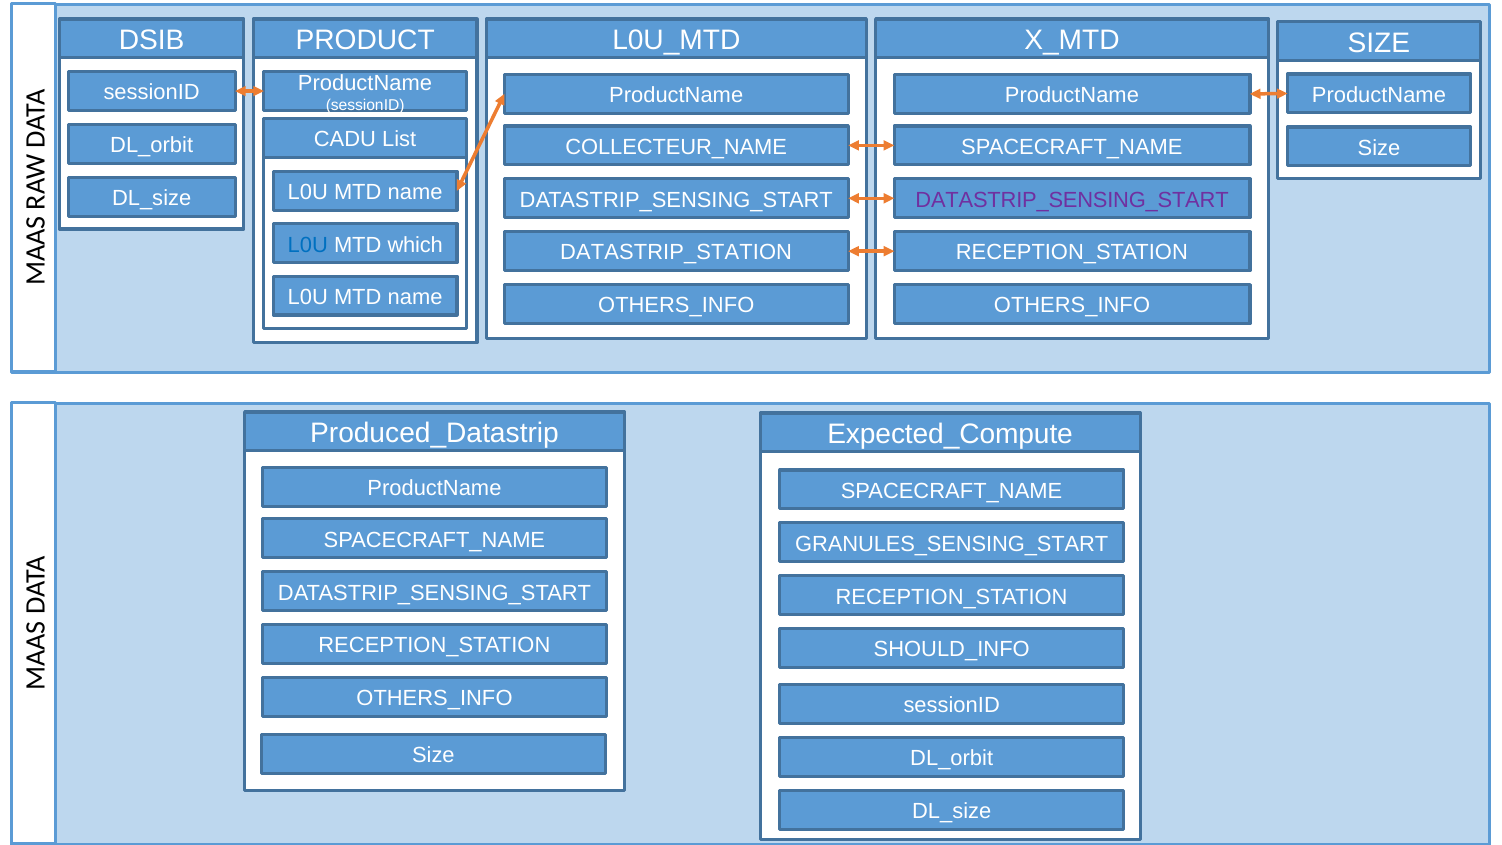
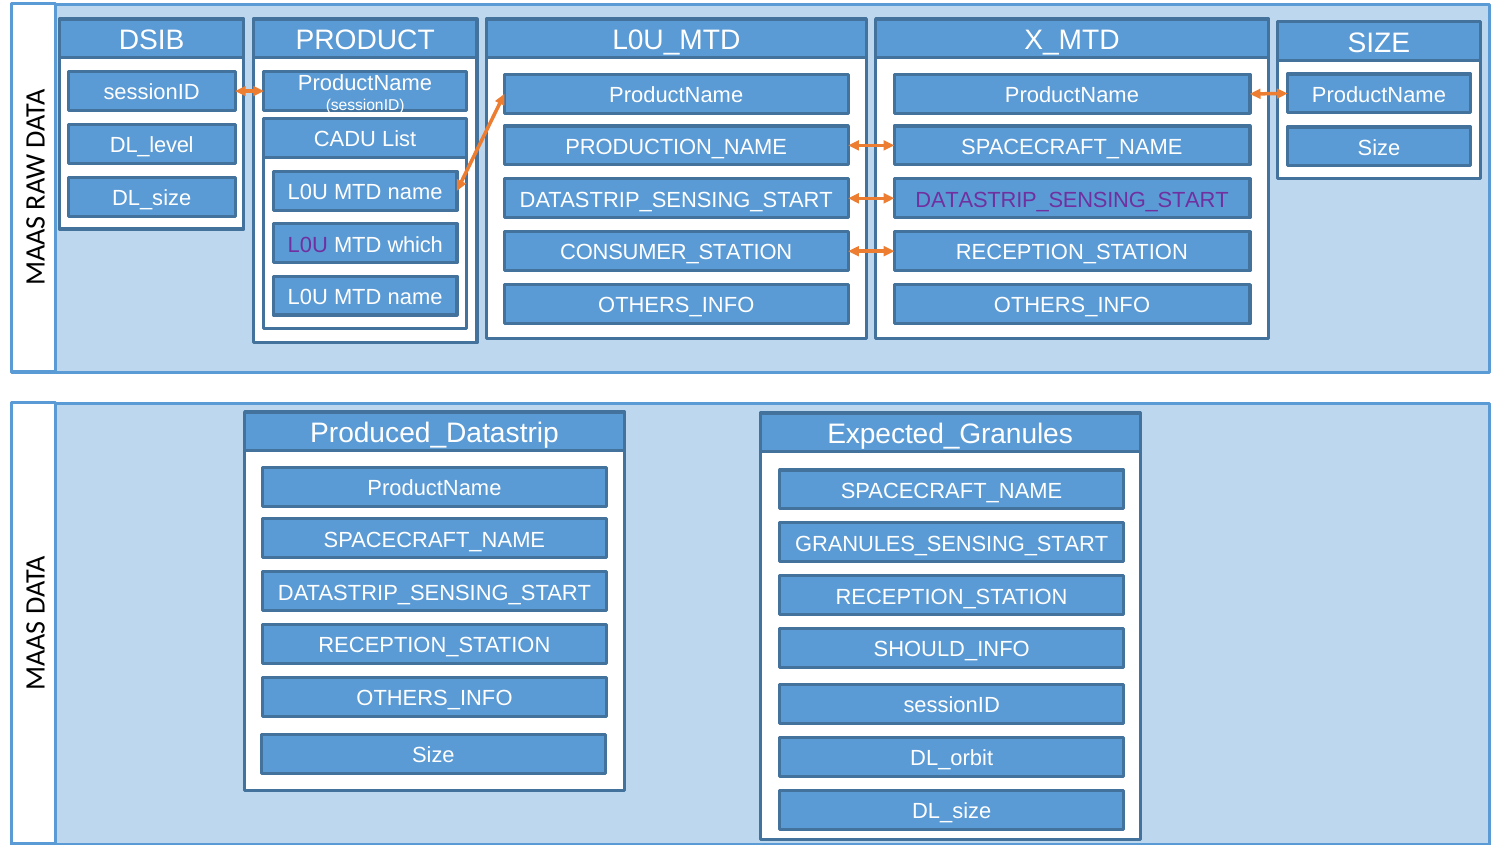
DL_orbit at (152, 146): DL_orbit -> DL_level
COLLECTEUR_NAME: COLLECTEUR_NAME -> PRODUCTION_NAME
L0U at (308, 245) colour: blue -> purple
DATASTRIP_STATION: DATASTRIP_STATION -> CONSUMER_STATION
Expected_Compute: Expected_Compute -> Expected_Granules
